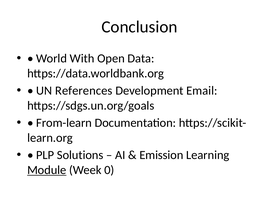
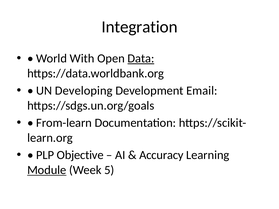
Conclusion: Conclusion -> Integration
Data underline: none -> present
References: References -> Developing
Solutions: Solutions -> Objective
Emission: Emission -> Accuracy
0: 0 -> 5
